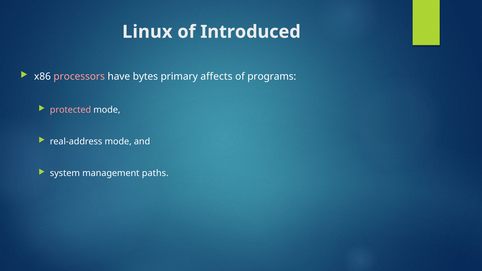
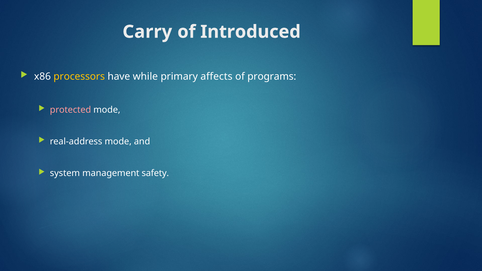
Linux: Linux -> Carry
processors colour: pink -> yellow
bytes: bytes -> while
paths: paths -> safety
